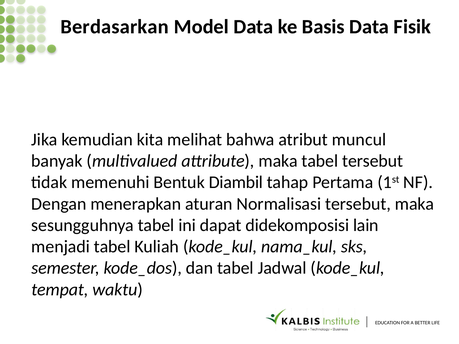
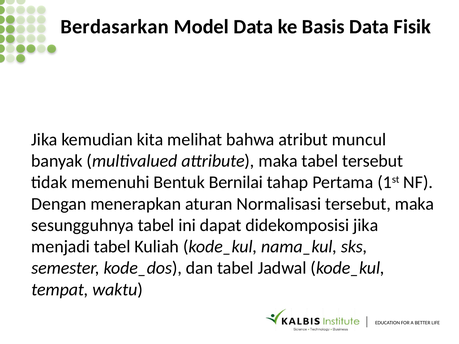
Diambil: Diambil -> Bernilai
didekomposisi lain: lain -> jika
